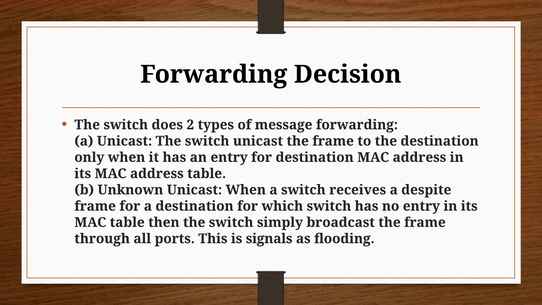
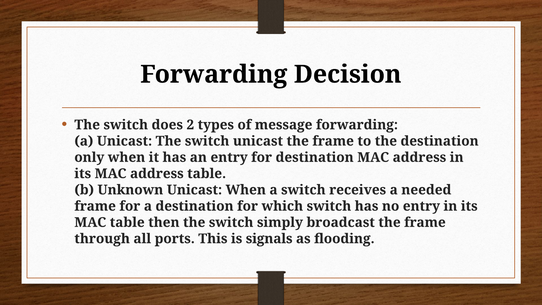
despite: despite -> needed
